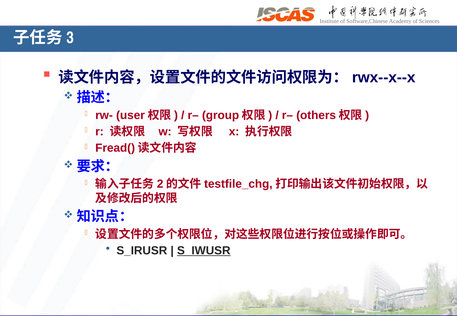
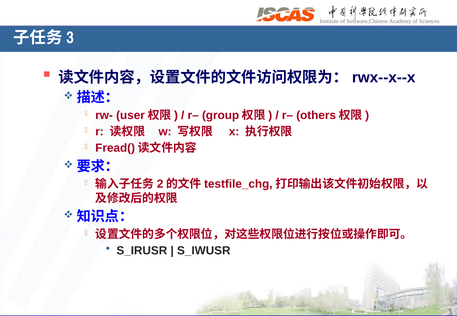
S_IWUSR underline: present -> none
